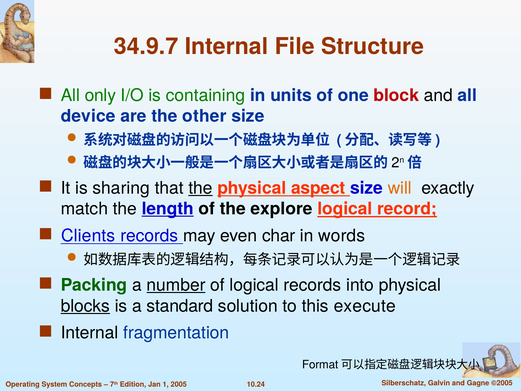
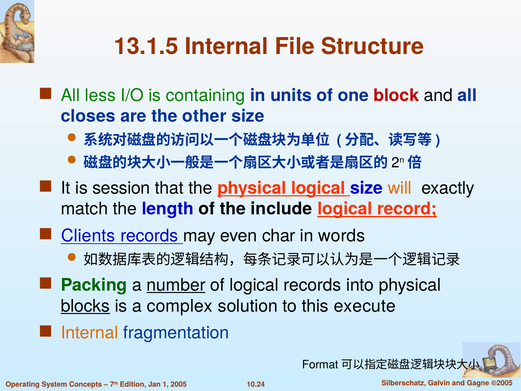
34.9.7: 34.9.7 -> 13.1.5
only: only -> less
device: device -> closes
sharing: sharing -> session
the at (201, 188) underline: present -> none
physical aspect: aspect -> logical
length underline: present -> none
explore: explore -> include
standard: standard -> complex
Internal at (90, 333) colour: black -> orange
